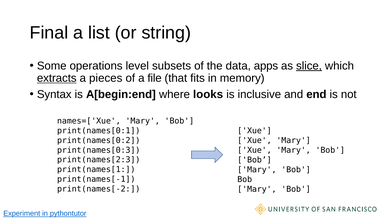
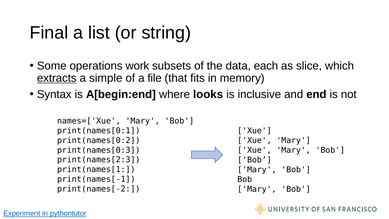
level: level -> work
apps: apps -> each
slice underline: present -> none
pieces: pieces -> simple
